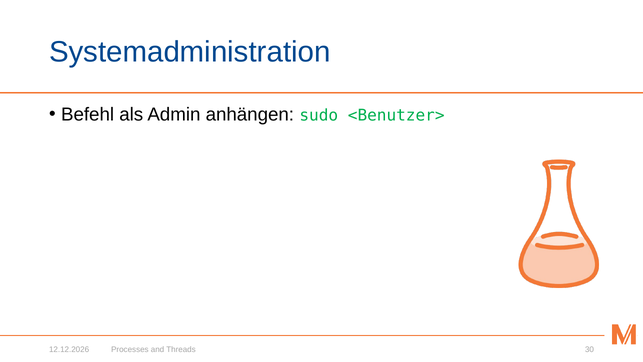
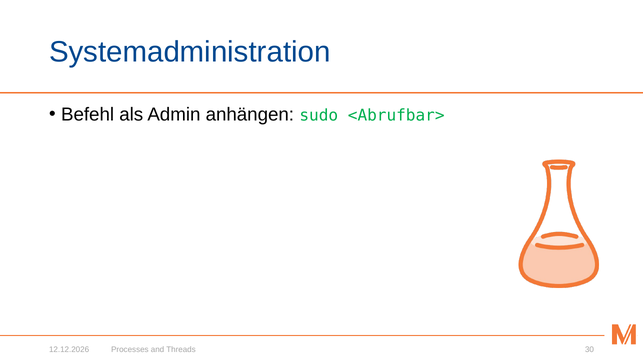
<Benutzer>: <Benutzer> -> <Abrufbar>
